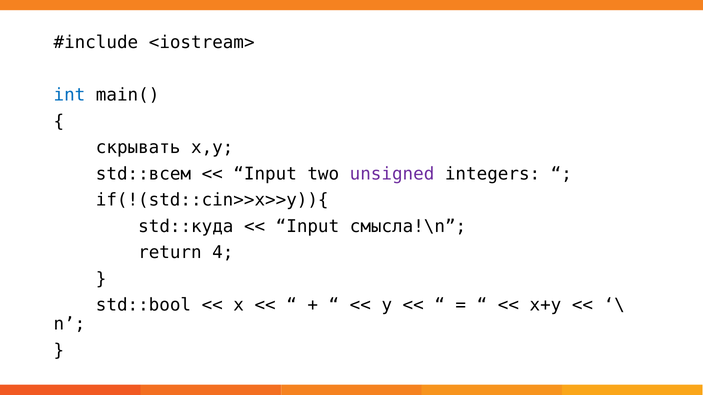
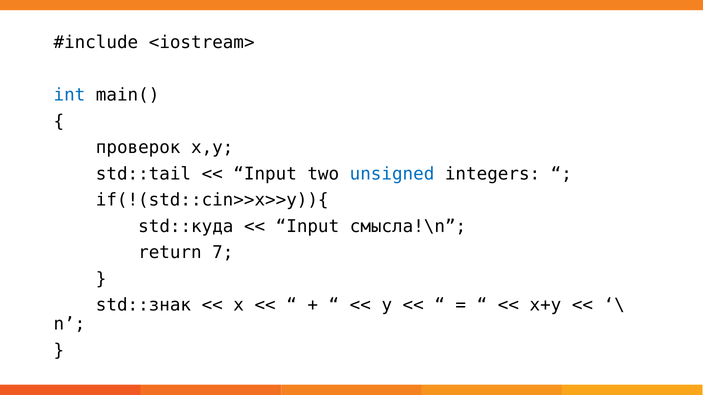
скрывать: скрывать -> проверок
std::всем: std::всем -> std::tail
unsigned colour: purple -> blue
4: 4 -> 7
std::bool: std::bool -> std::знак
